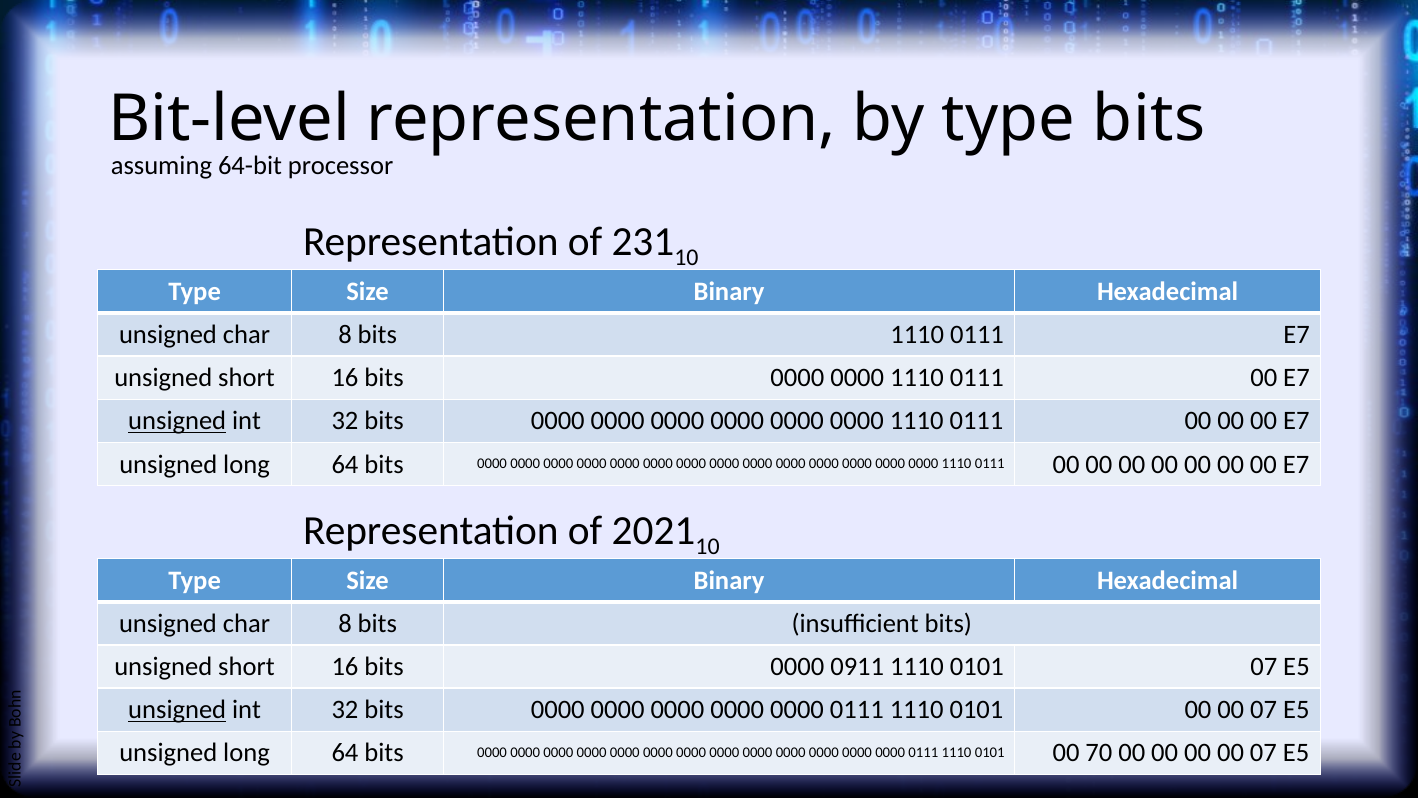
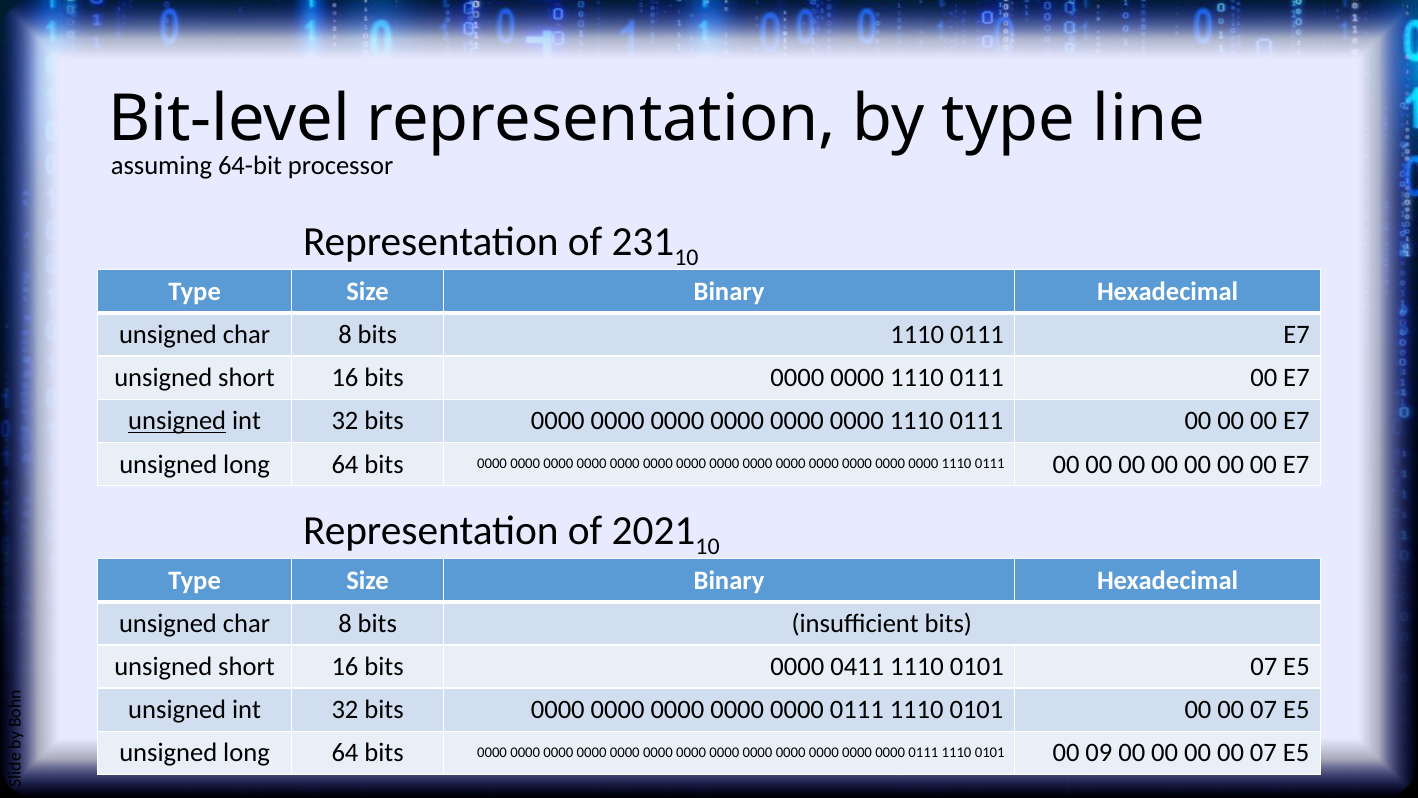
type bits: bits -> line
0911: 0911 -> 0411
unsigned at (177, 710) underline: present -> none
70: 70 -> 09
